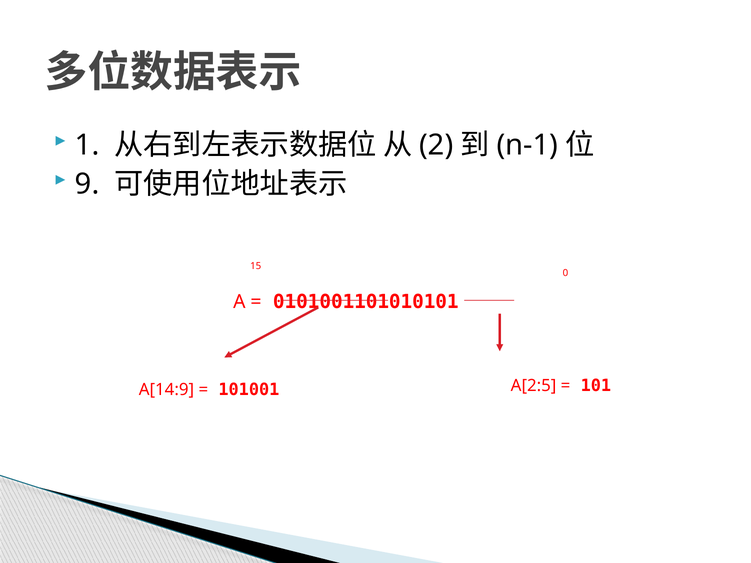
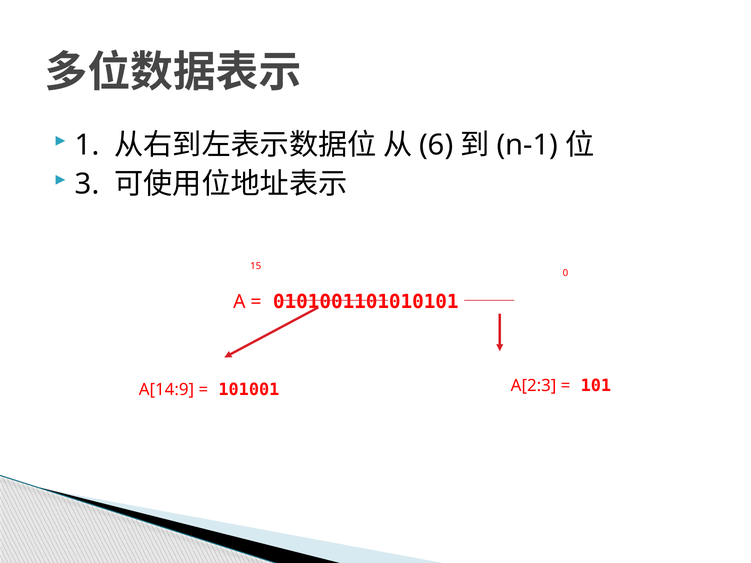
2: 2 -> 6
9: 9 -> 3
A[2:5: A[2:5 -> A[2:3
